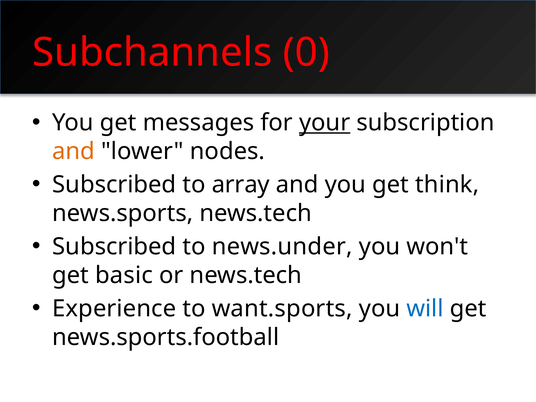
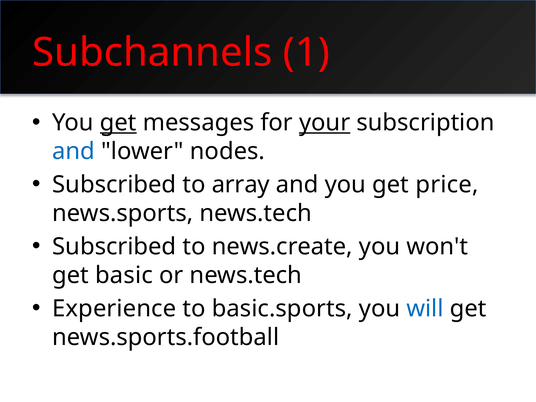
0: 0 -> 1
get at (118, 123) underline: none -> present
and at (74, 151) colour: orange -> blue
think: think -> price
news.under: news.under -> news.create
want.sports: want.sports -> basic.sports
